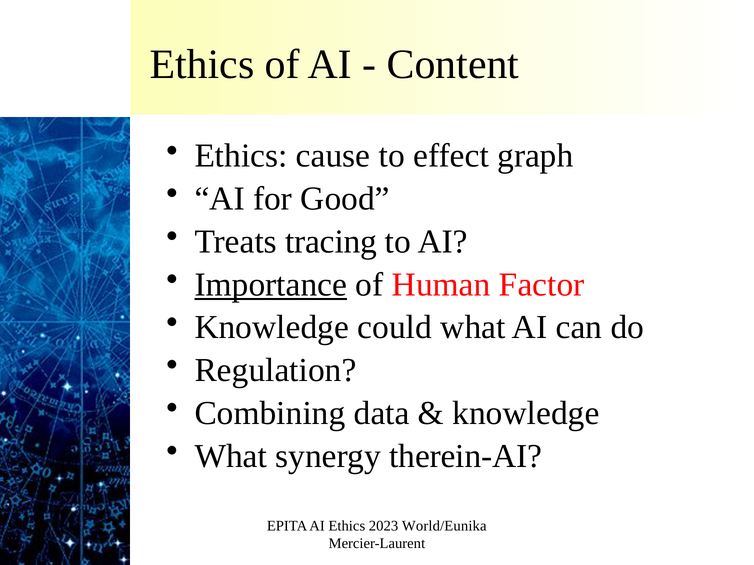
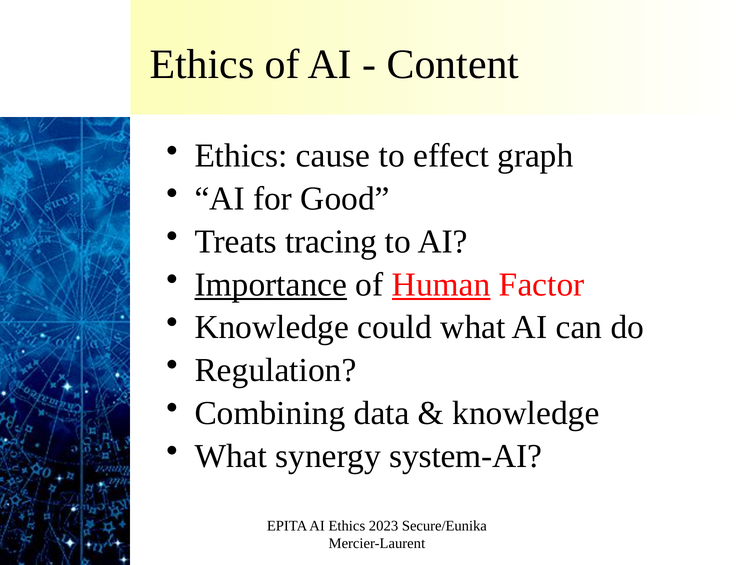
Human underline: none -> present
therein-AI: therein-AI -> system-AI
World/Eunika: World/Eunika -> Secure/Eunika
